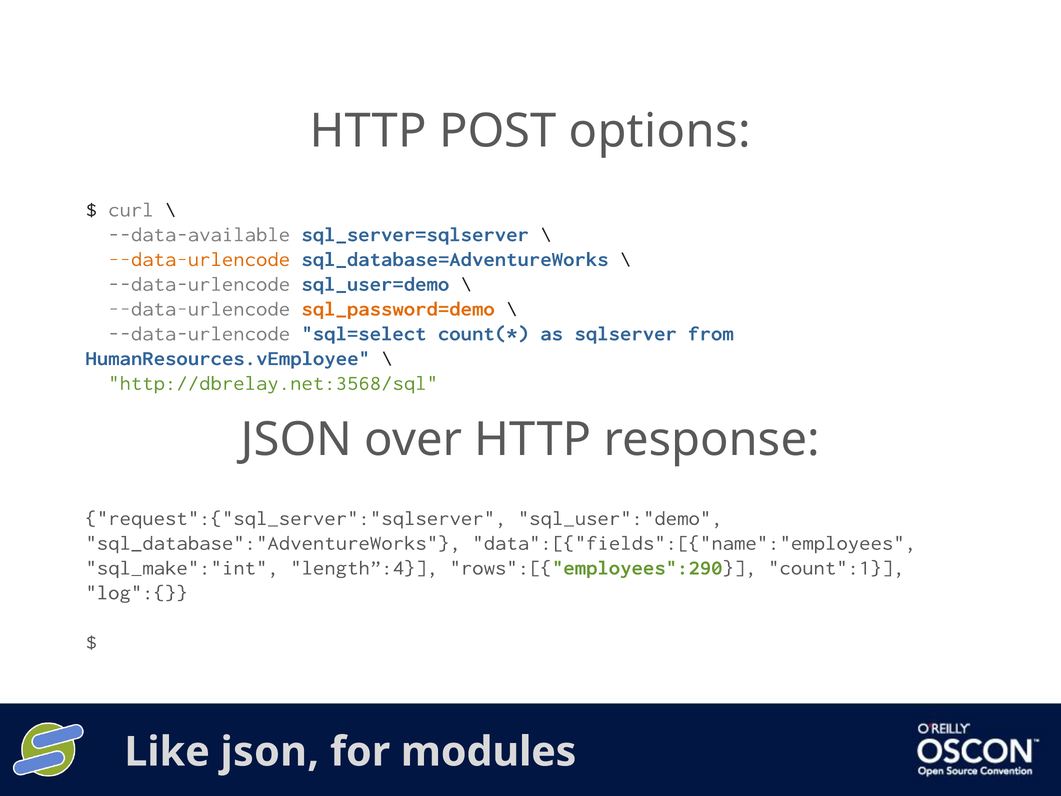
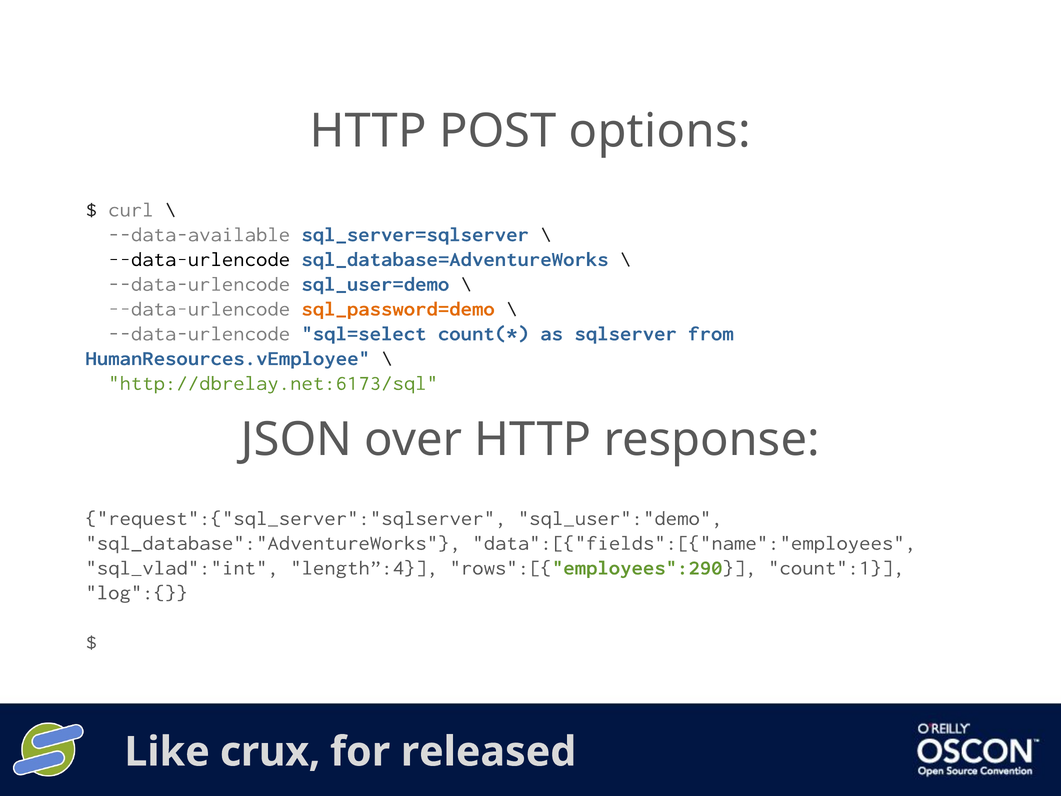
--data-urlencode at (199, 259) colour: orange -> black
http://dbrelay.net:3568/sql: http://dbrelay.net:3568/sql -> http://dbrelay.net:6173/sql
sql_make":"int: sql_make":"int -> sql_vlad":"int
Like json: json -> crux
modules: modules -> released
